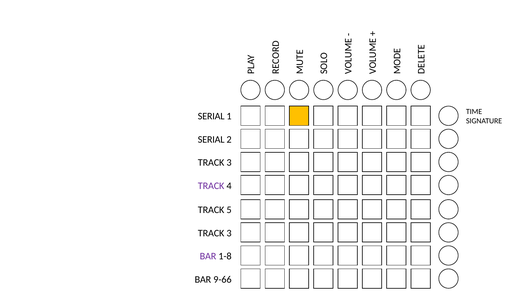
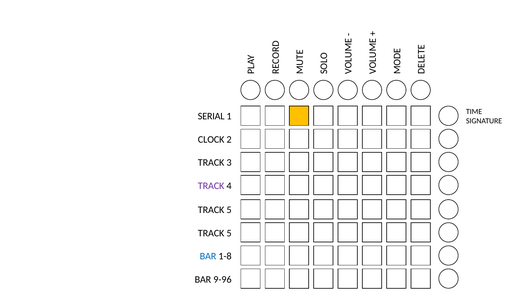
SERIAL at (211, 139): SERIAL -> CLOCK
3 at (229, 233): 3 -> 5
BAR at (208, 256) colour: purple -> blue
9-66: 9-66 -> 9-96
